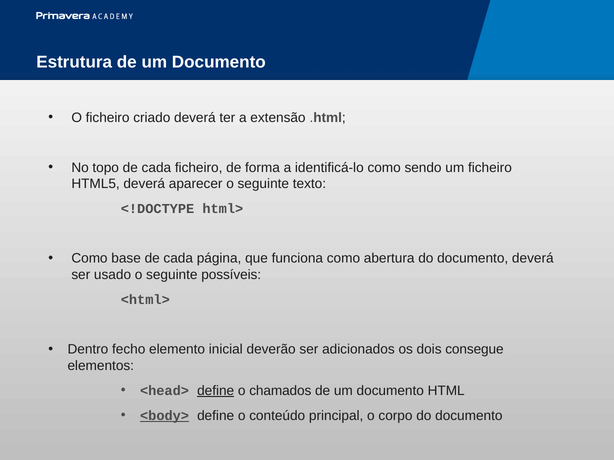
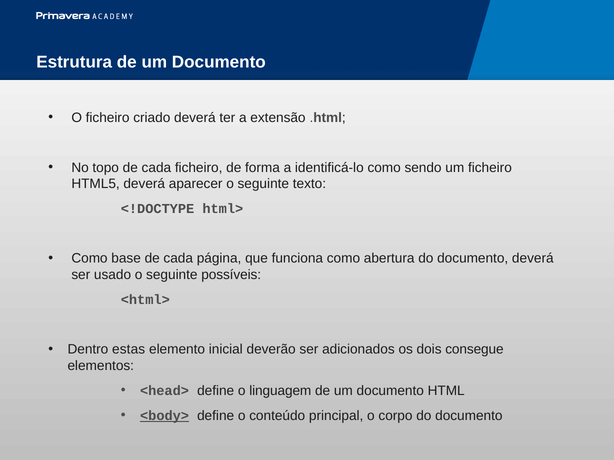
fecho: fecho -> estas
define at (216, 391) underline: present -> none
chamados: chamados -> linguagem
